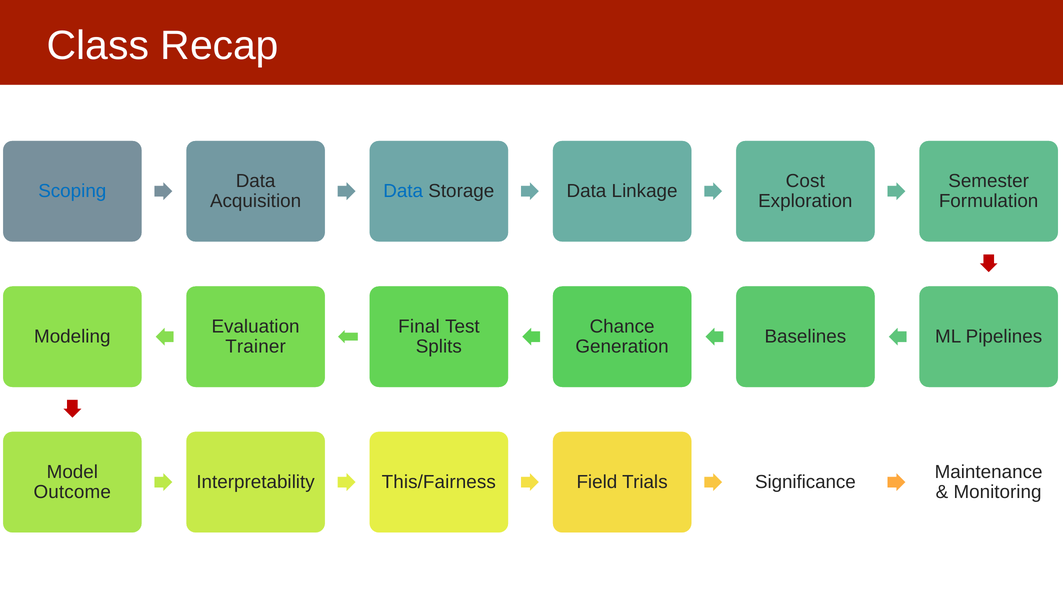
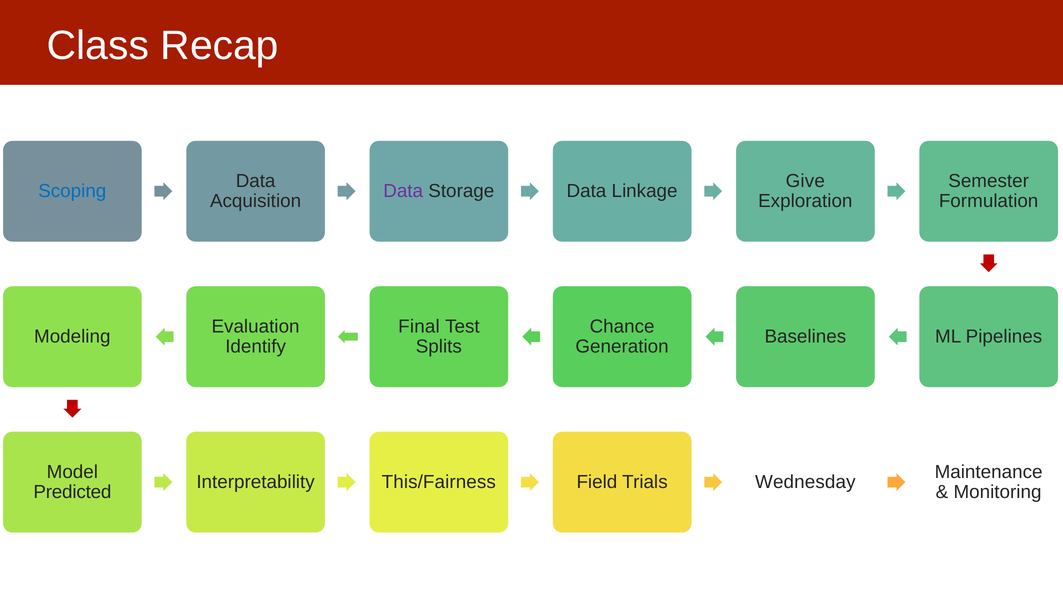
Cost: Cost -> Give
Data at (403, 191) colour: blue -> purple
Trainer: Trainer -> Identify
Significance: Significance -> Wednesday
Outcome: Outcome -> Predicted
